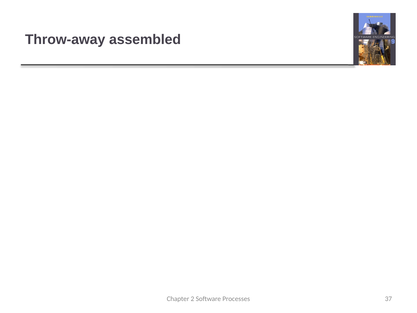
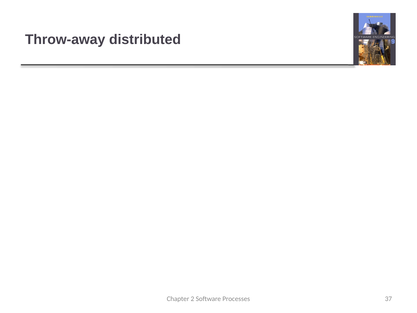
assembled: assembled -> distributed
